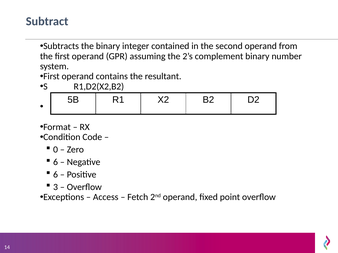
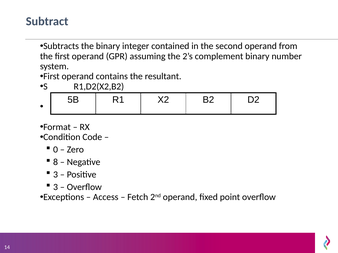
6 at (56, 162): 6 -> 8
6 at (56, 175): 6 -> 3
